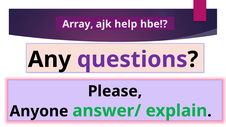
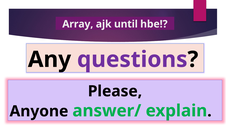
help: help -> until
